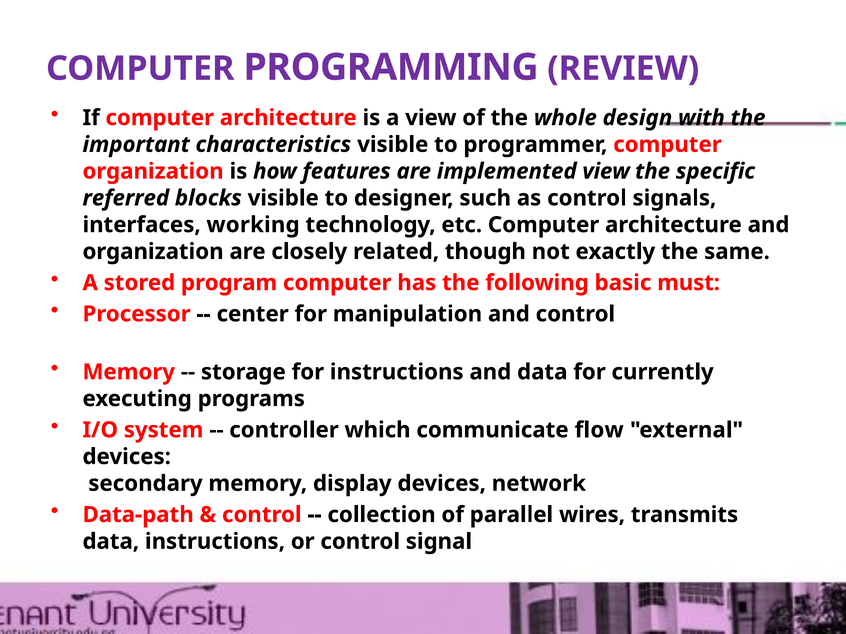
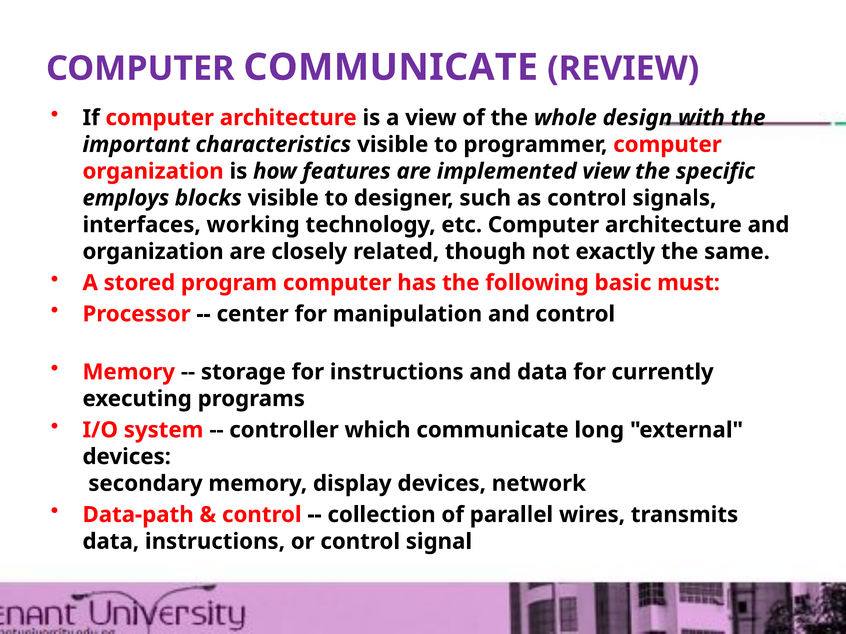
COMPUTER PROGRAMMING: PROGRAMMING -> COMMUNICATE
referred: referred -> employs
flow: flow -> long
